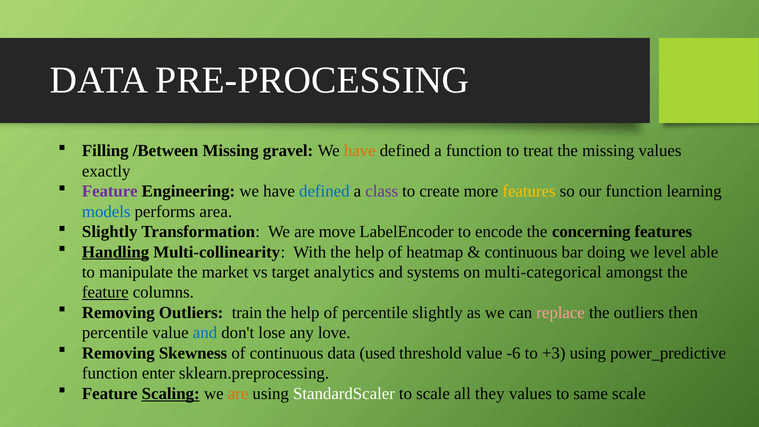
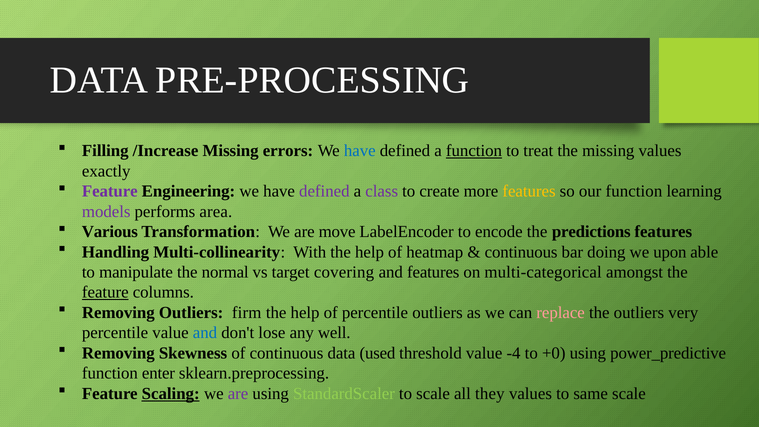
/Between: /Between -> /Increase
gravel: gravel -> errors
have at (360, 151) colour: orange -> blue
function at (474, 151) underline: none -> present
defined at (324, 191) colour: blue -> purple
models colour: blue -> purple
Slightly at (110, 232): Slightly -> Various
concerning: concerning -> predictions
Handling underline: present -> none
level: level -> upon
market: market -> normal
analytics: analytics -> covering
and systems: systems -> features
train: train -> firm
percentile slightly: slightly -> outliers
then: then -> very
love: love -> well
-6: -6 -> -4
+3: +3 -> +0
are at (238, 394) colour: orange -> purple
StandardScaler colour: white -> light green
